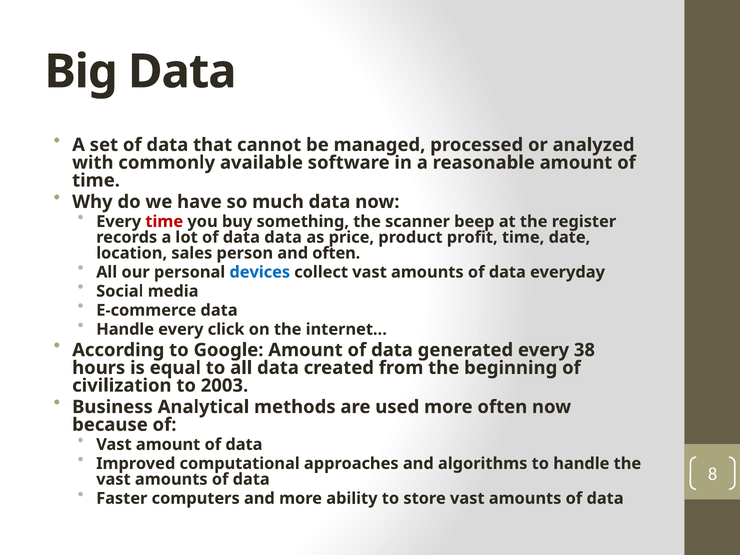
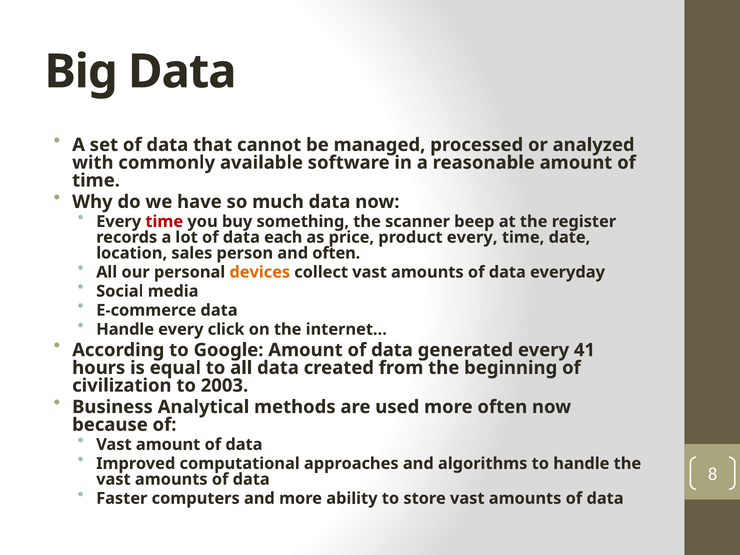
data data: data -> each
product profit: profit -> every
devices colour: blue -> orange
38: 38 -> 41
